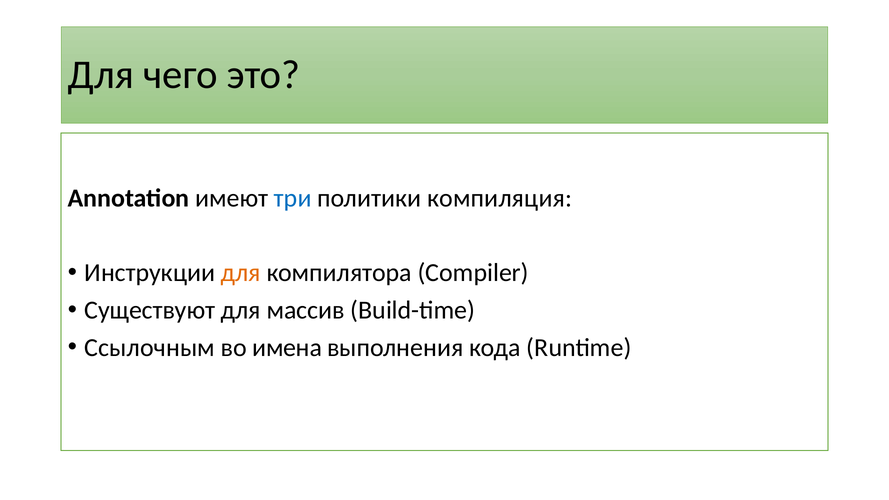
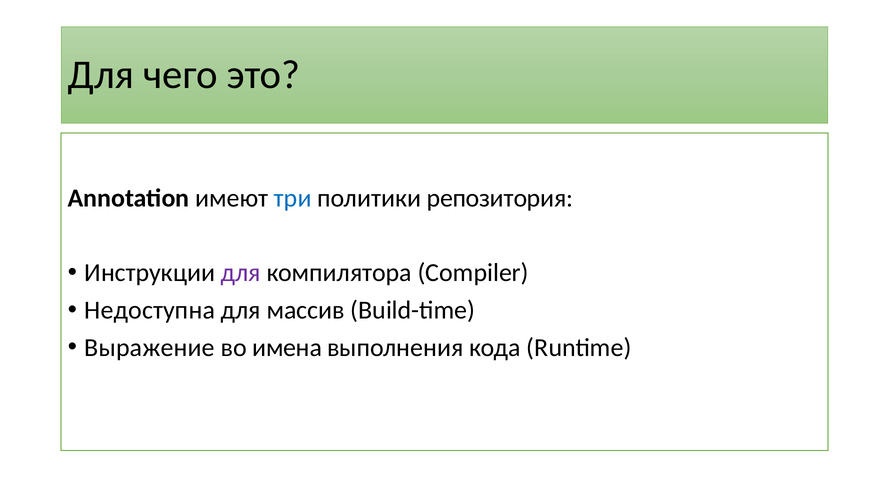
компиляция: компиляция -> репозитория
для at (241, 273) colour: orange -> purple
Существуют: Существуют -> Недоступна
Ссылочным: Ссылочным -> Выражение
